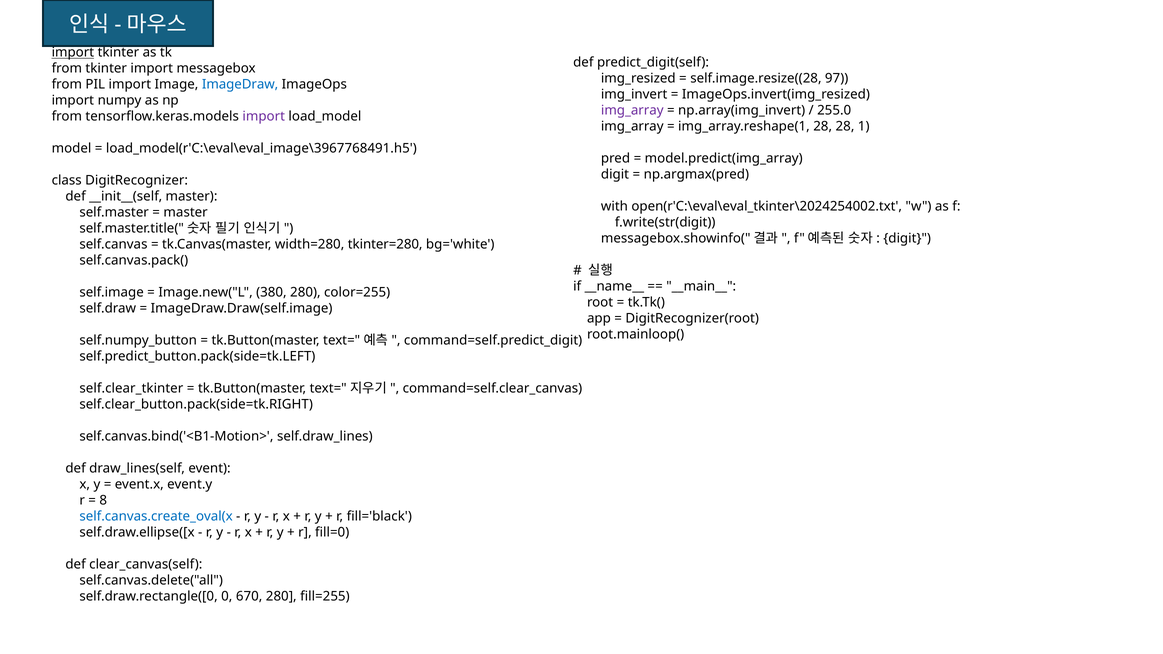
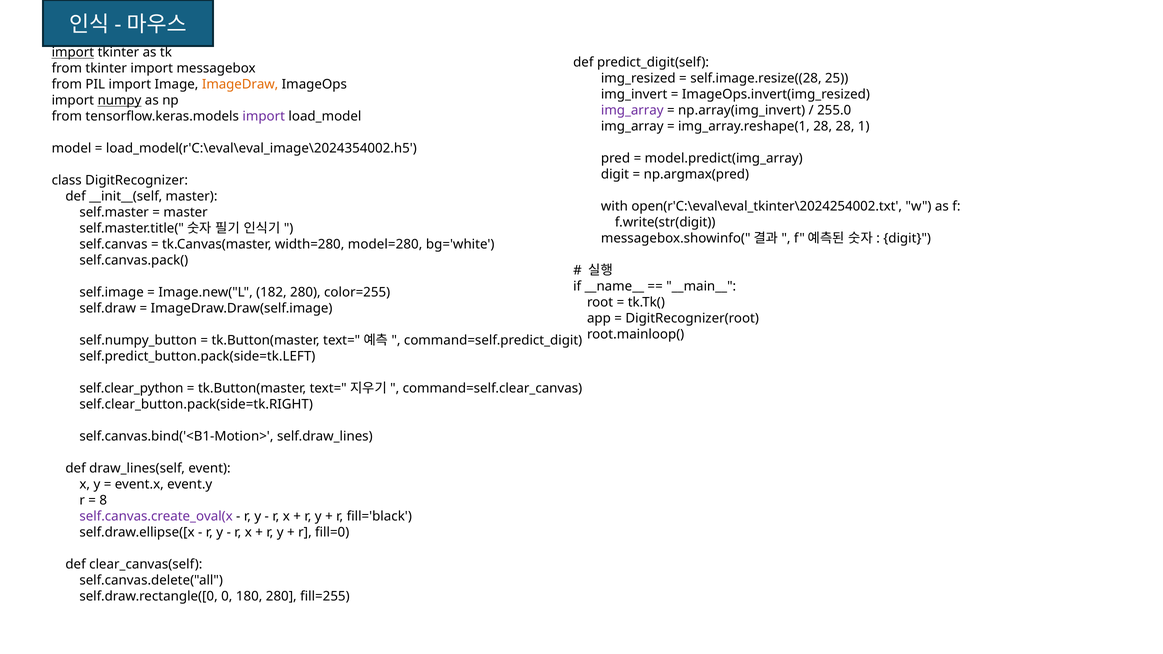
97: 97 -> 25
ImageDraw colour: blue -> orange
numpy underline: none -> present
load_model(r'C:\eval\eval_image\3967768491.h5: load_model(r'C:\eval\eval_image\3967768491.h5 -> load_model(r'C:\eval\eval_image\2024354002.h5
tkinter=280: tkinter=280 -> model=280
380: 380 -> 182
self.clear_tkinter: self.clear_tkinter -> self.clear_python
self.canvas.create_oval(x colour: blue -> purple
670: 670 -> 180
